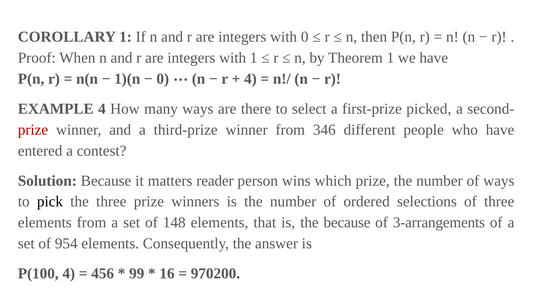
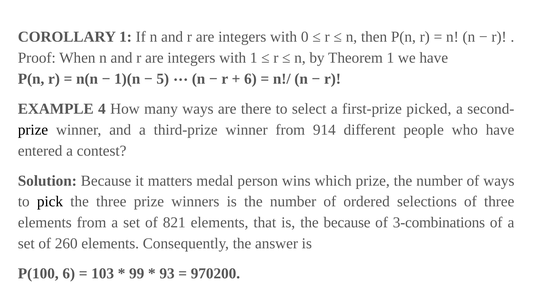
0 at (163, 79): 0 -> 5
4 at (250, 79): 4 -> 6
prize at (33, 130) colour: red -> black
346: 346 -> 914
reader: reader -> medal
148: 148 -> 821
3-arrangements: 3-arrangements -> 3-combinations
954: 954 -> 260
P(100 4: 4 -> 6
456: 456 -> 103
16: 16 -> 93
